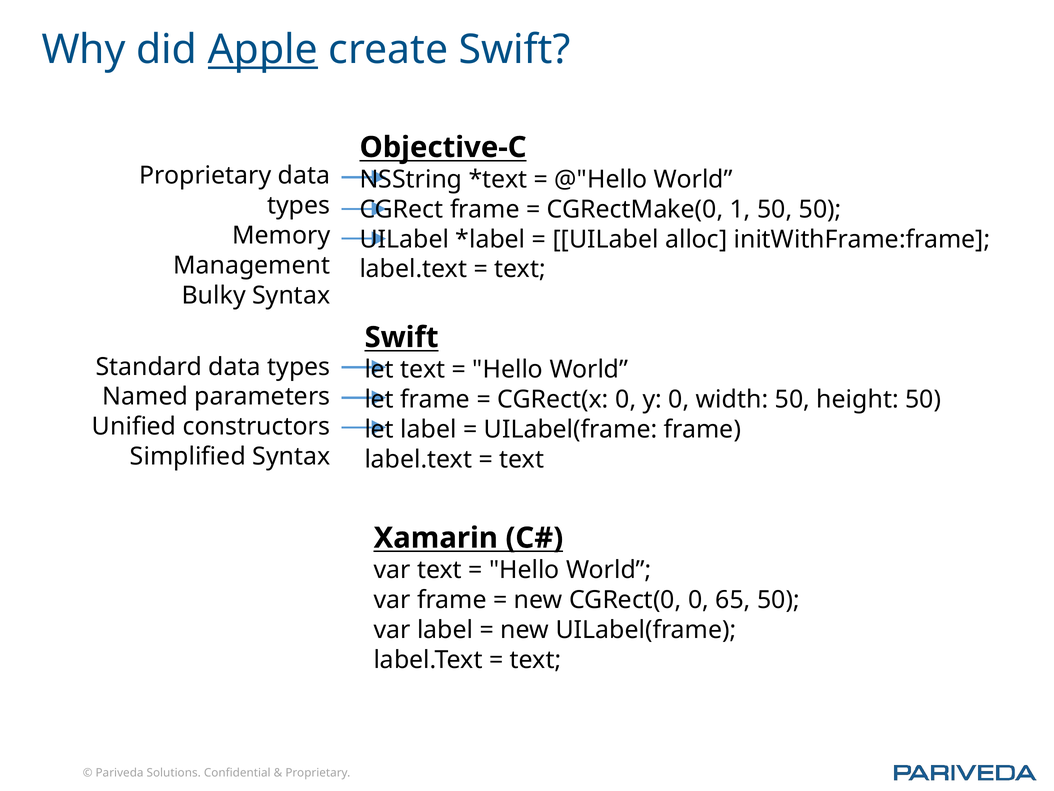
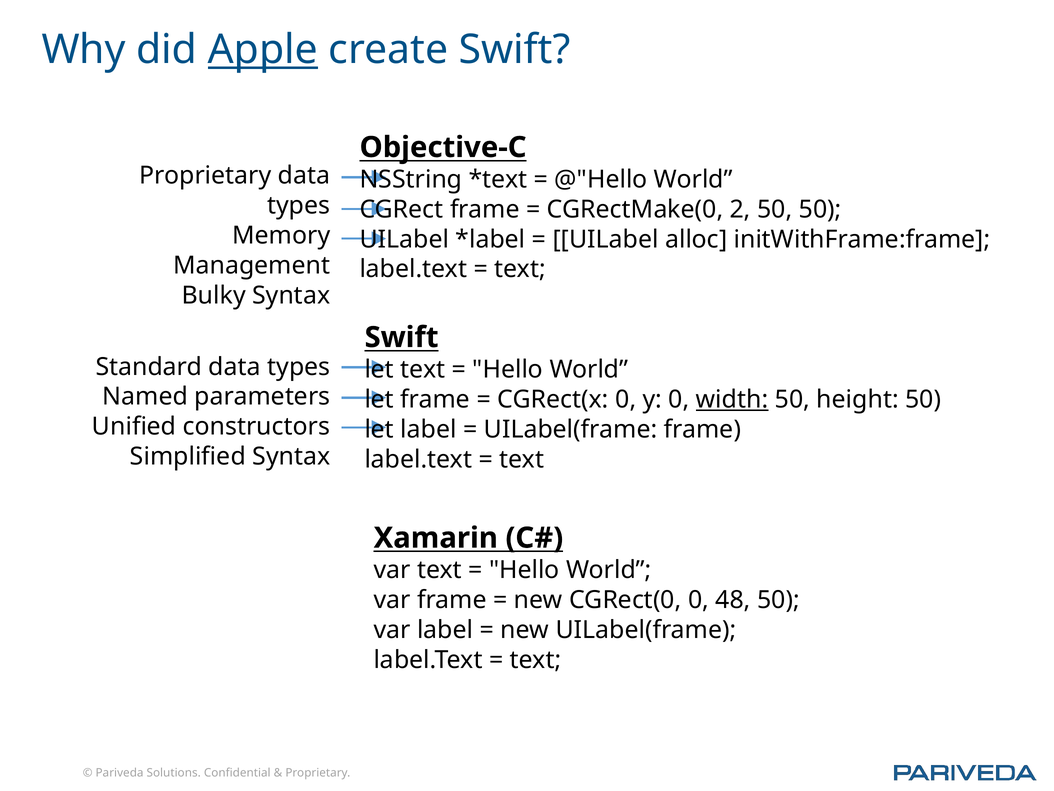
1: 1 -> 2
width underline: none -> present
65: 65 -> 48
